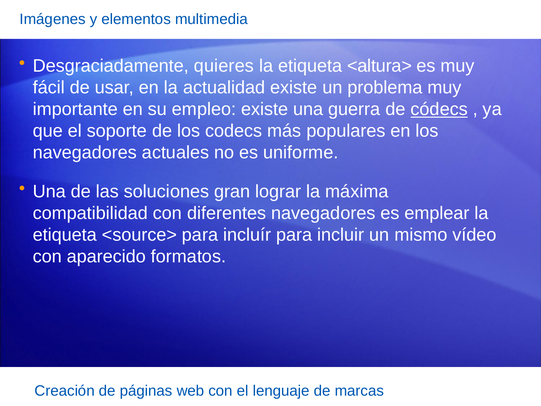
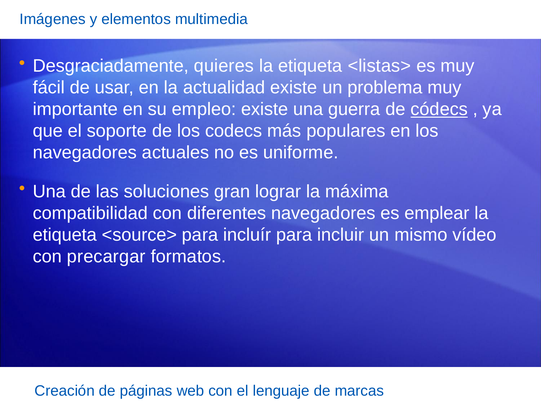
<altura>: <altura> -> <listas>
aparecido: aparecido -> precargar
